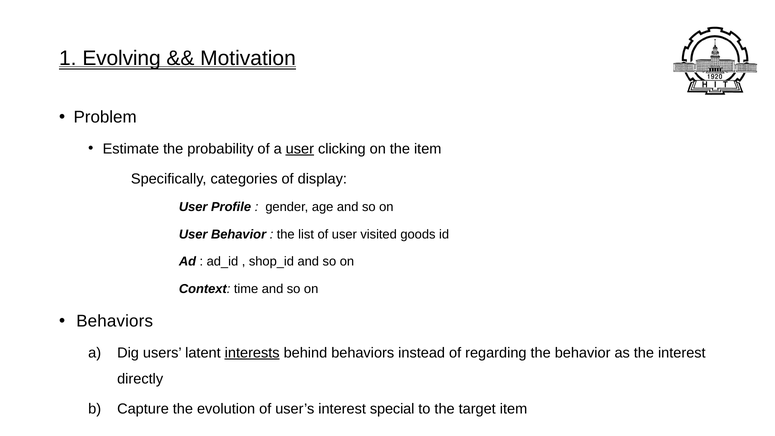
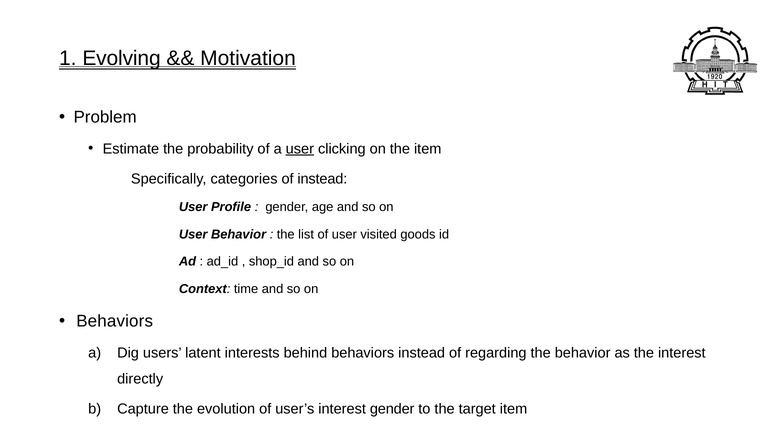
of display: display -> instead
interests underline: present -> none
interest special: special -> gender
